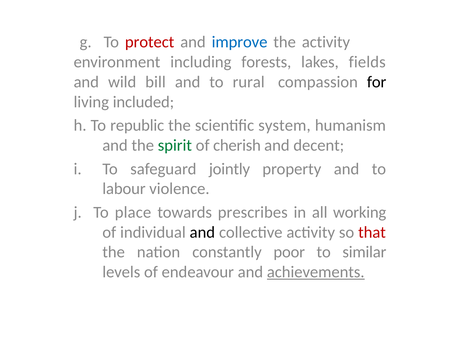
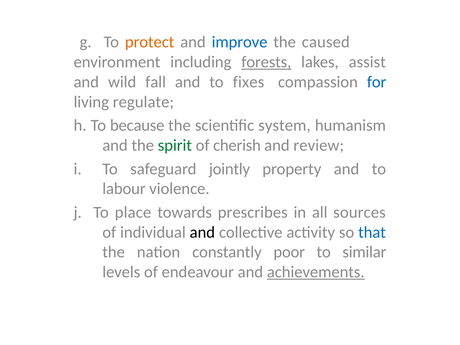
protect colour: red -> orange
the activity: activity -> caused
forests underline: none -> present
fields: fields -> assist
bill: bill -> fall
rural: rural -> fixes
for colour: black -> blue
included: included -> regulate
republic: republic -> because
decent: decent -> review
working: working -> sources
that colour: red -> blue
